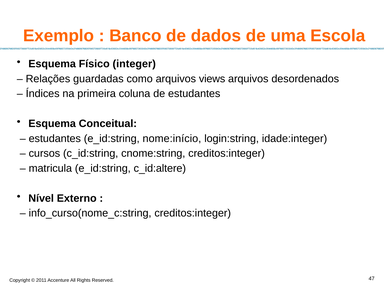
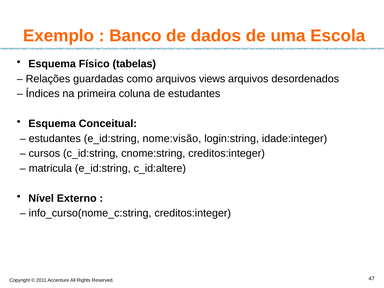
integer: integer -> tabelas
nome:início: nome:início -> nome:visão
